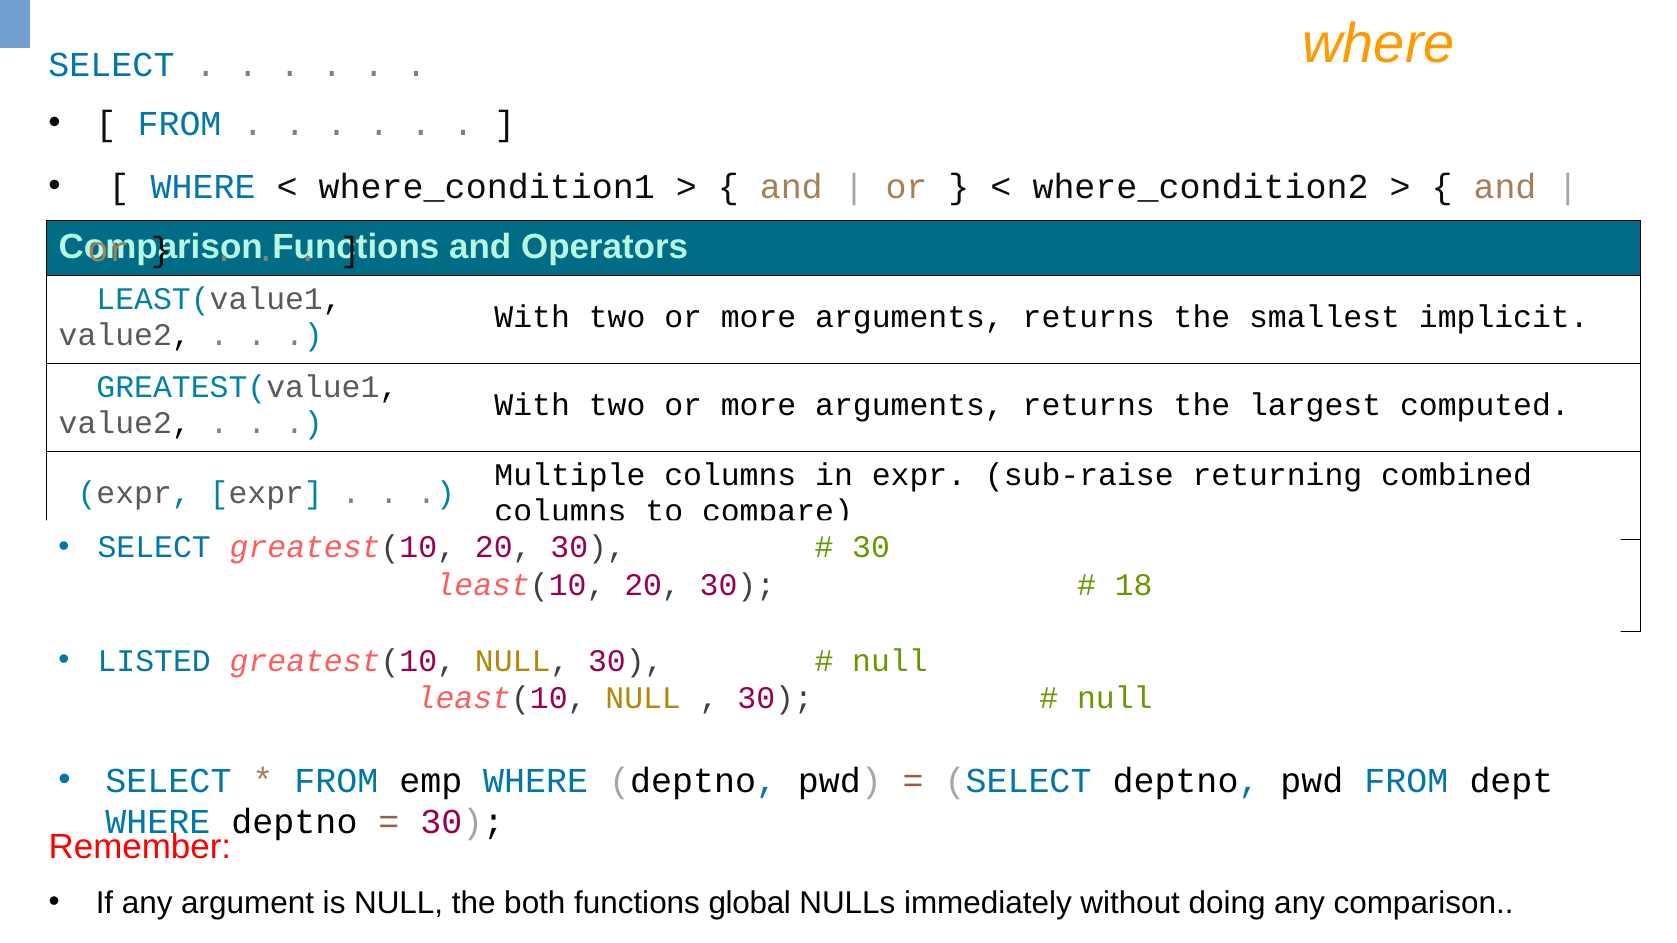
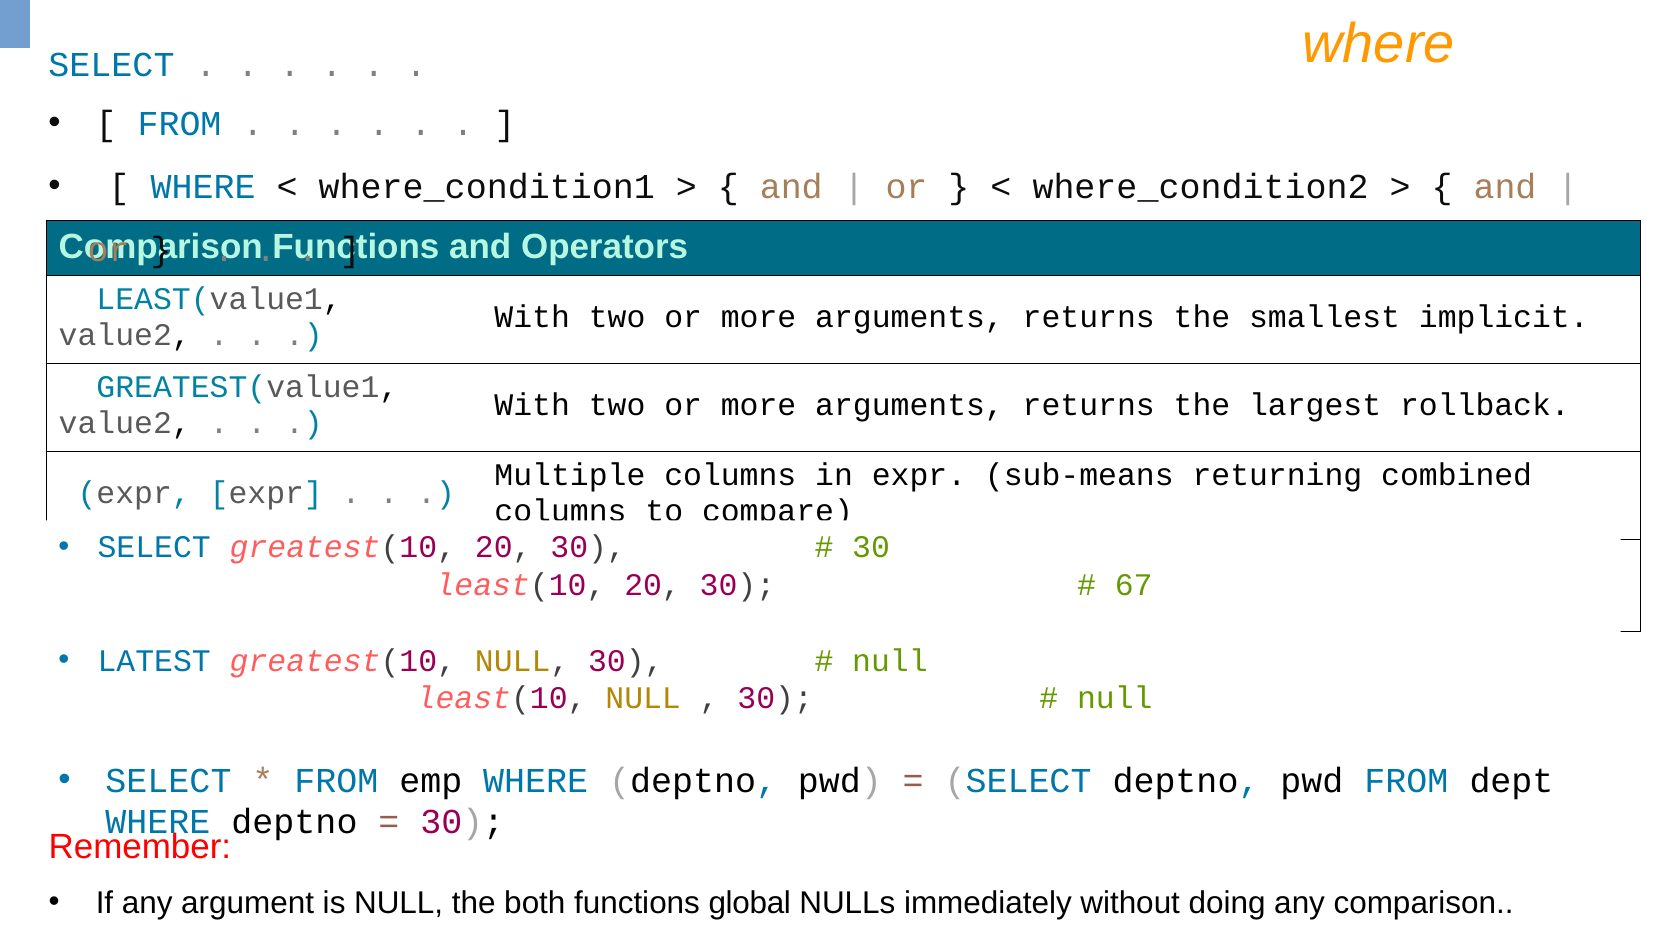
computed: computed -> rollback
sub-raise: sub-raise -> sub-means
18: 18 -> 67
LISTED: LISTED -> LATEST
